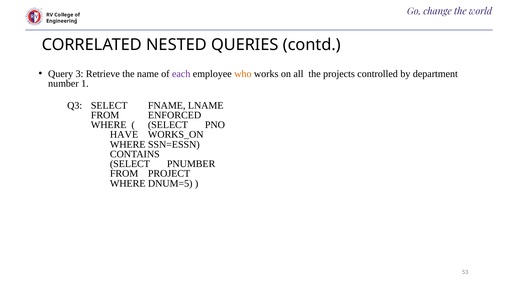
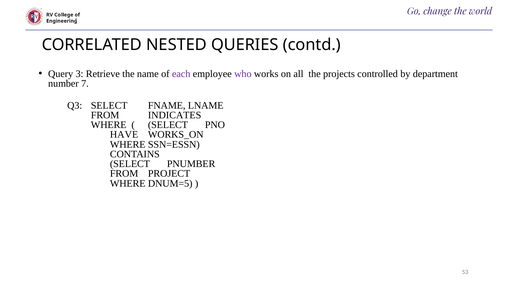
who colour: orange -> purple
1: 1 -> 7
ENFORCED: ENFORCED -> INDICATES
